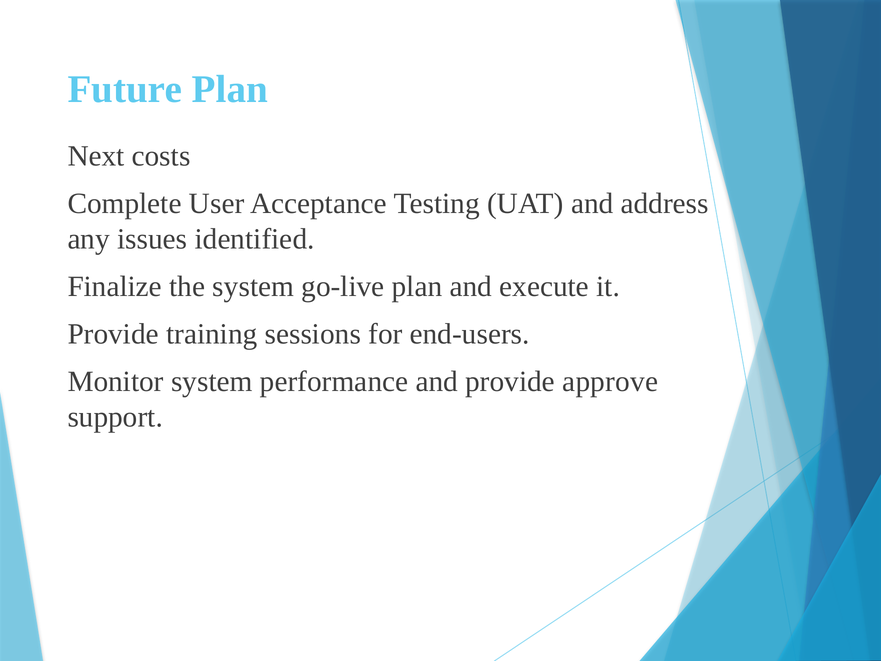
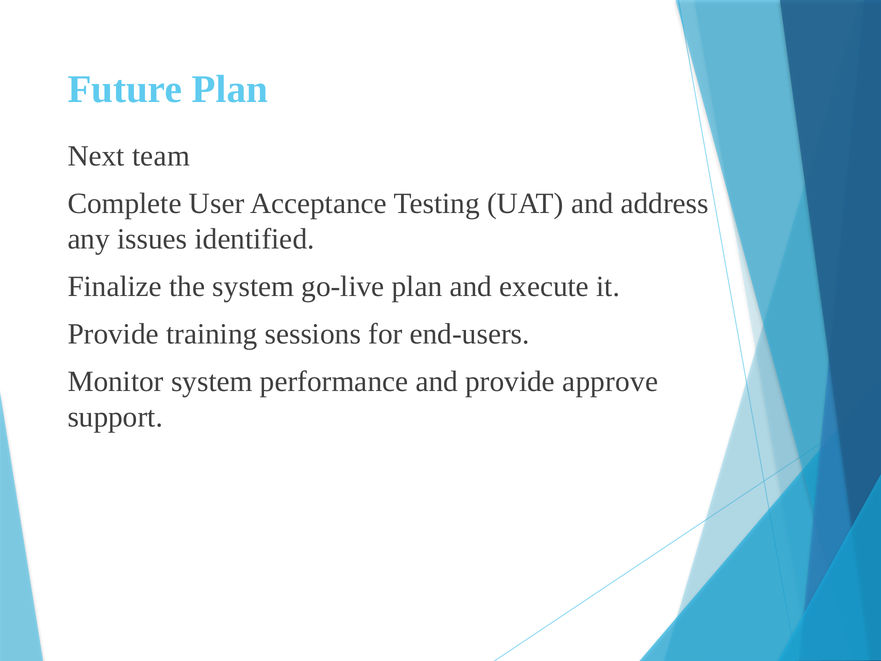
costs: costs -> team
